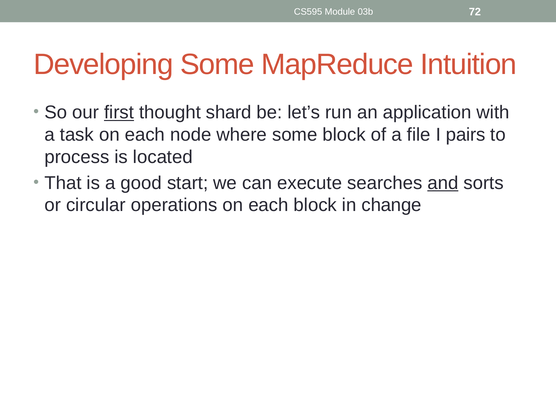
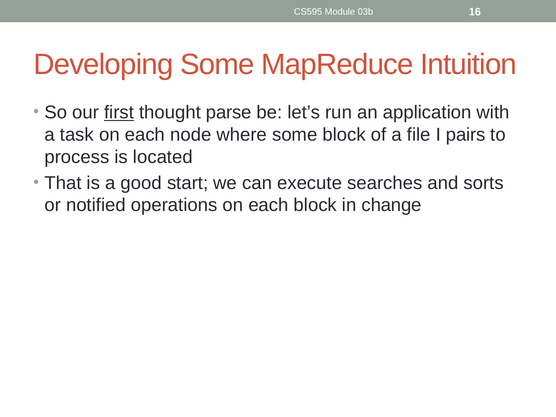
72: 72 -> 16
shard: shard -> parse
and underline: present -> none
circular: circular -> notified
